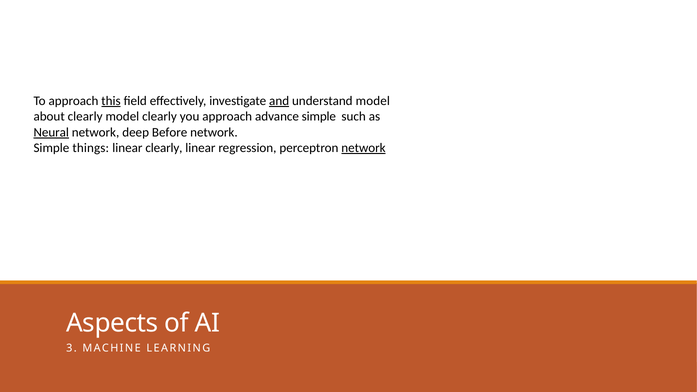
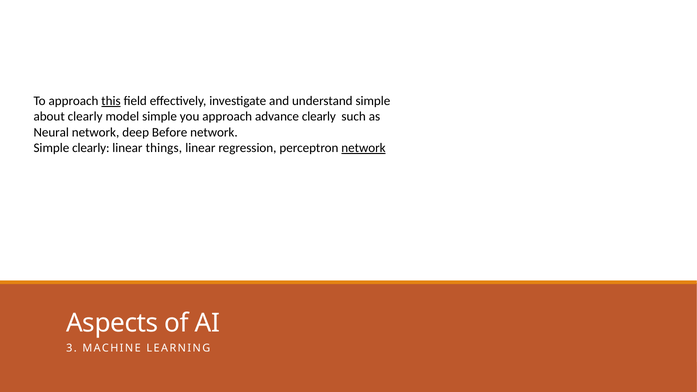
and underline: present -> none
understand model: model -> simple
model clearly: clearly -> simple
advance simple: simple -> clearly
Neural underline: present -> none
Simple things: things -> clearly
linear clearly: clearly -> things
